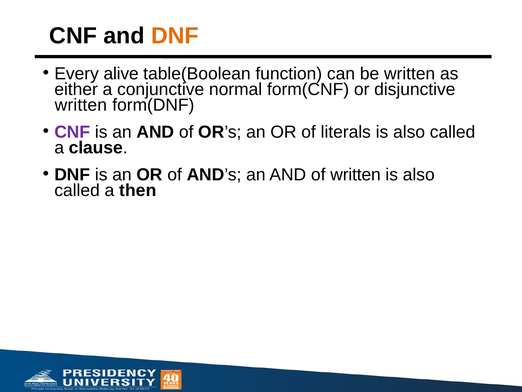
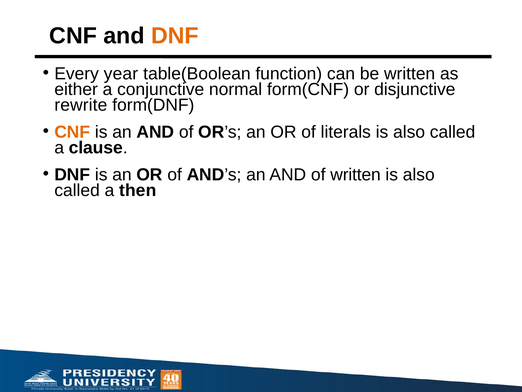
alive: alive -> year
written at (81, 105): written -> rewrite
CNF at (72, 132) colour: purple -> orange
